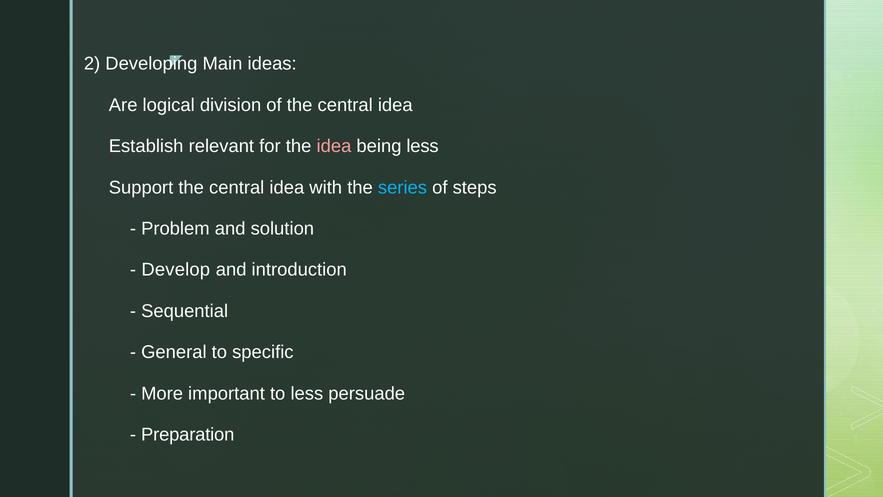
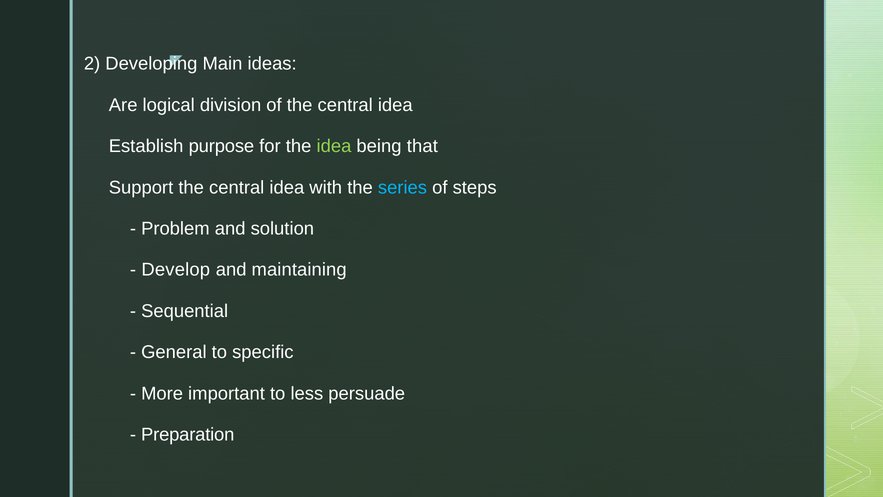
relevant: relevant -> purpose
idea at (334, 146) colour: pink -> light green
being less: less -> that
introduction: introduction -> maintaining
